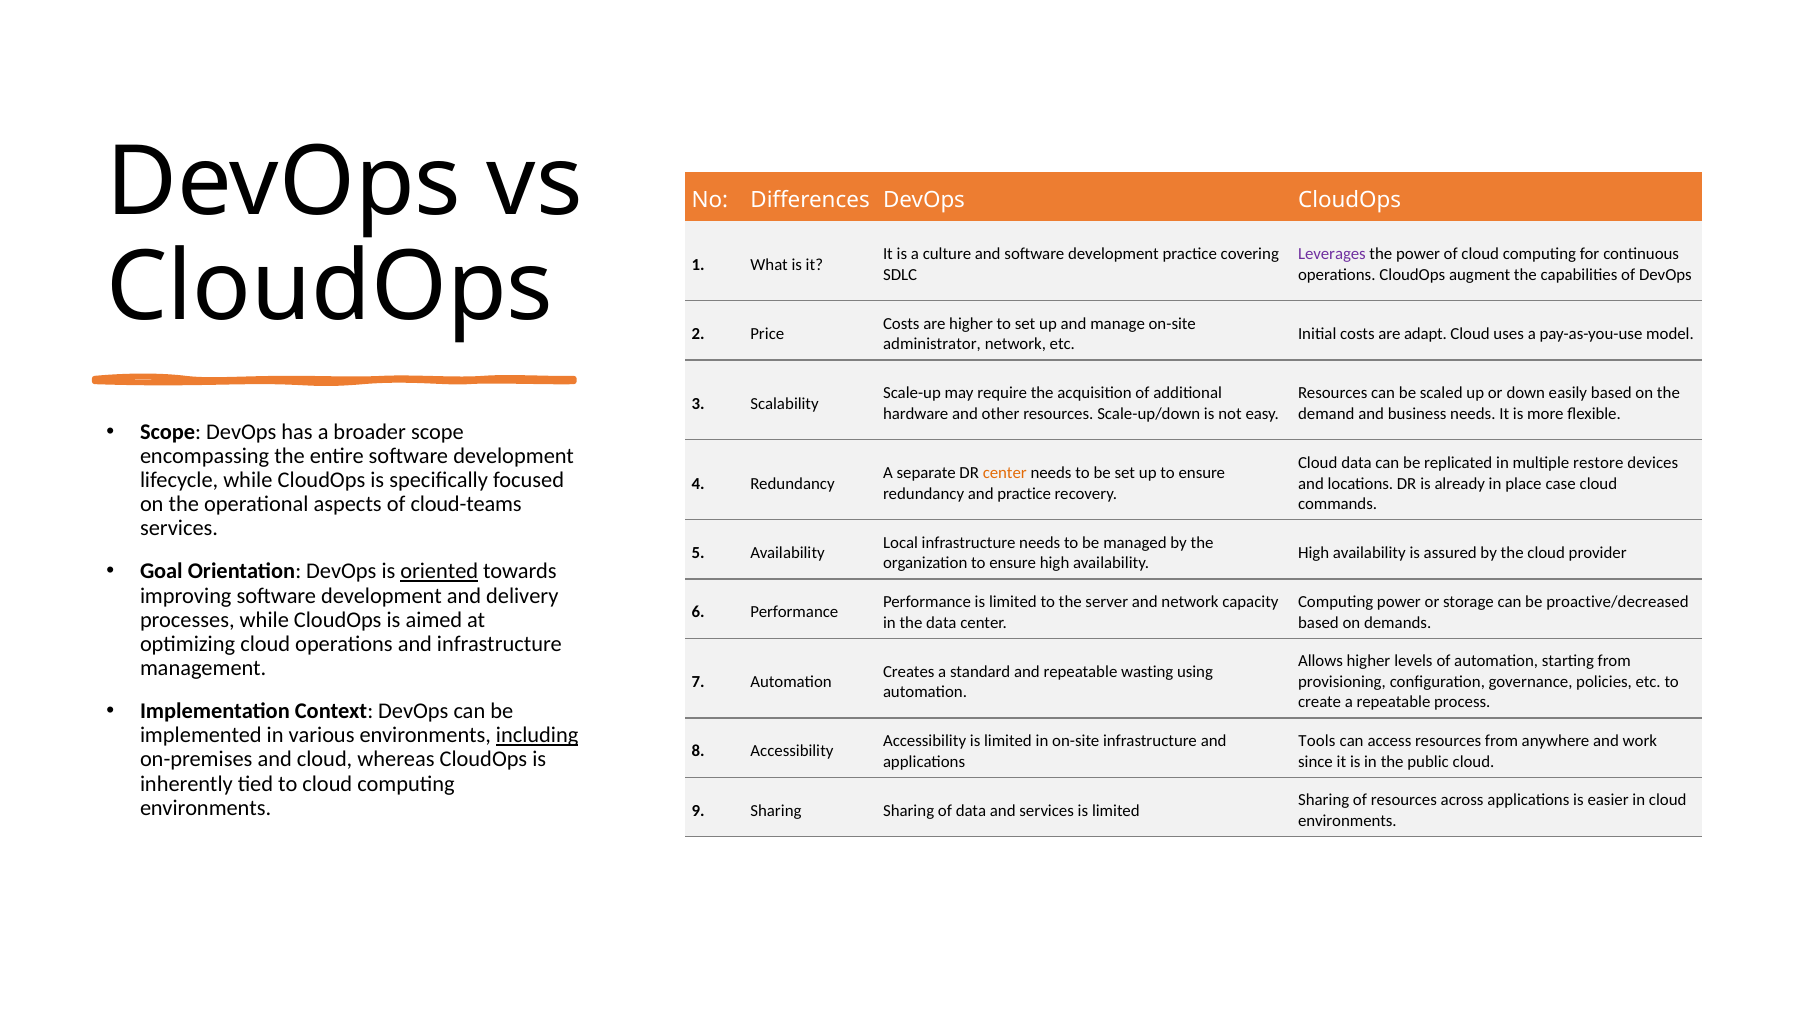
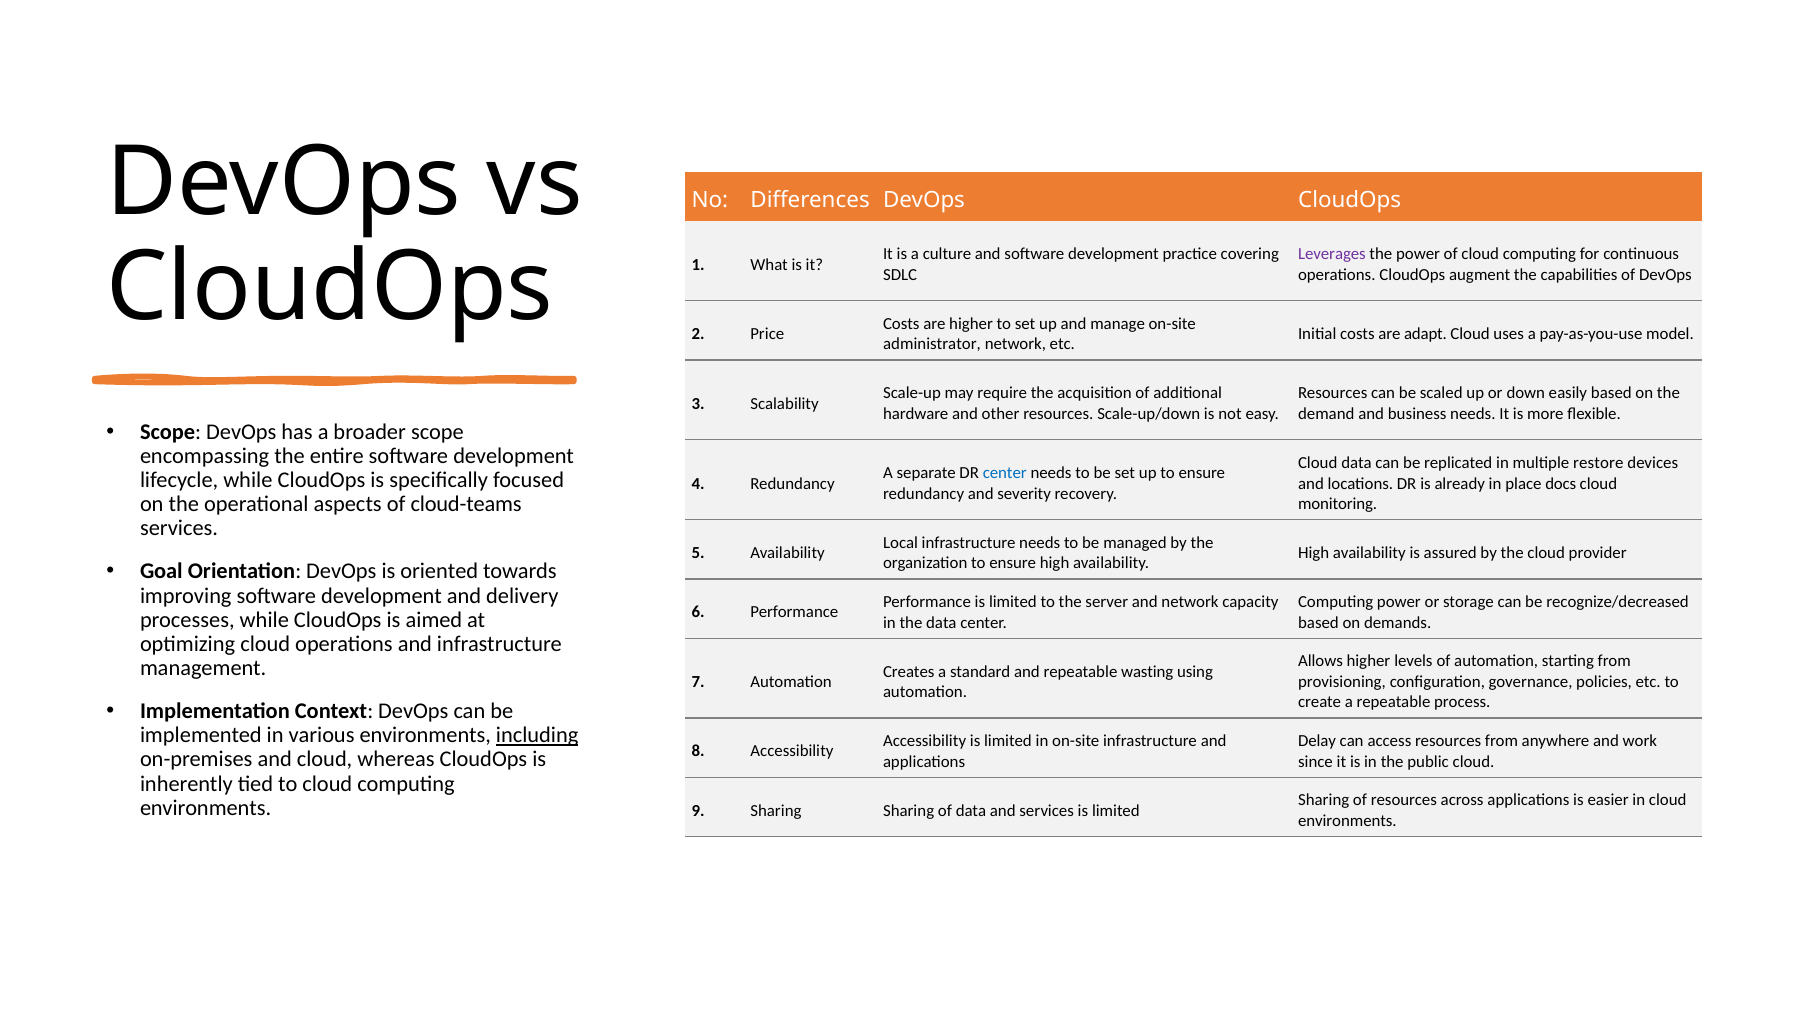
center at (1005, 474) colour: orange -> blue
case: case -> docs
and practice: practice -> severity
commands: commands -> monitoring
oriented underline: present -> none
proactive/decreased: proactive/decreased -> recognize/decreased
Tools: Tools -> Delay
